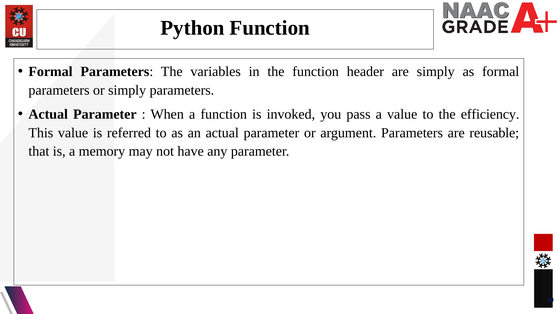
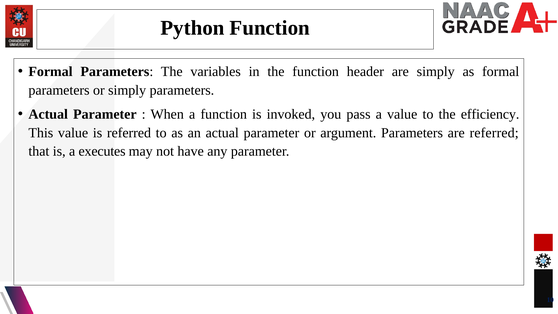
are reusable: reusable -> referred
memory: memory -> executes
